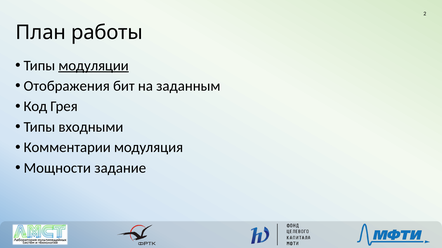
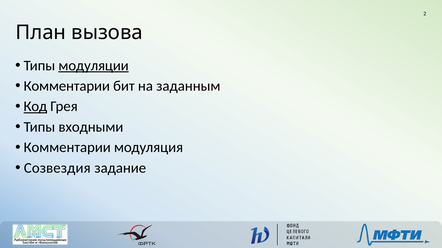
работы: работы -> вызова
Отображения at (67, 86): Отображения -> Комментарии
Код underline: none -> present
Мощности: Мощности -> Созвездия
